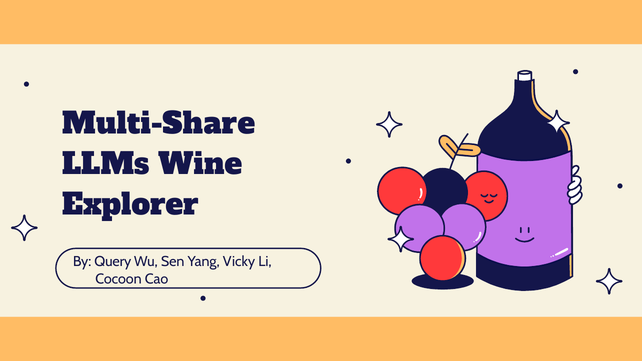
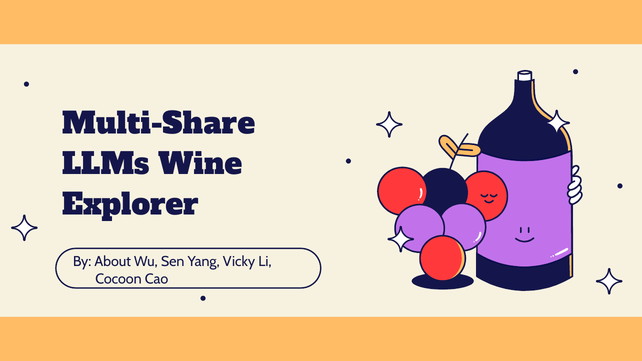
Query: Query -> About
